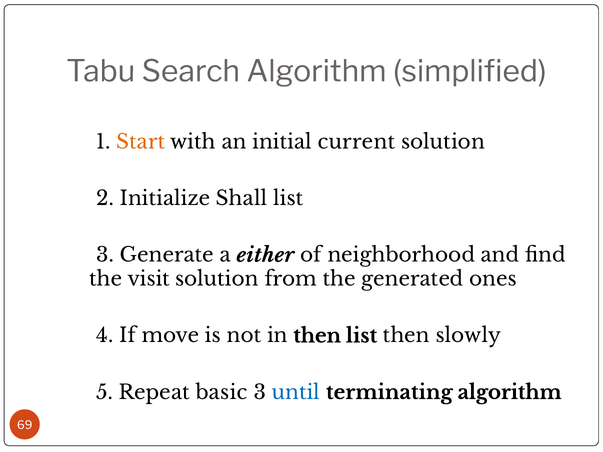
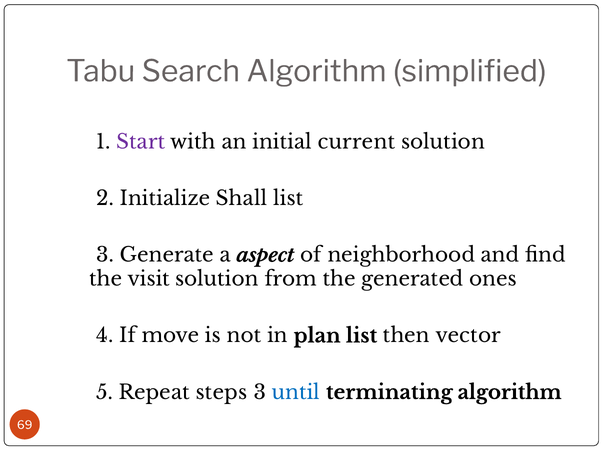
Start colour: orange -> purple
either: either -> aspect
in then: then -> plan
slowly: slowly -> vector
basic: basic -> steps
